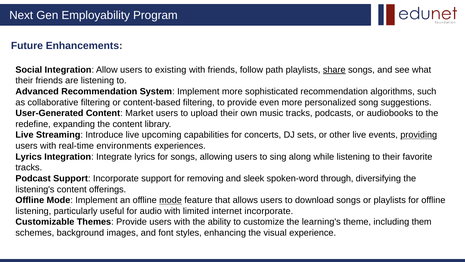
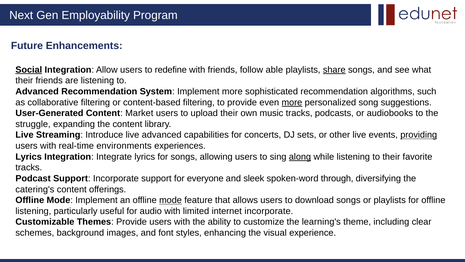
Social underline: none -> present
existing: existing -> redefine
path: path -> able
more at (292, 102) underline: none -> present
redefine: redefine -> struggle
live upcoming: upcoming -> advanced
along underline: none -> present
removing: removing -> everyone
listening's: listening's -> catering's
them: them -> clear
